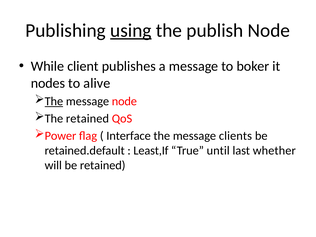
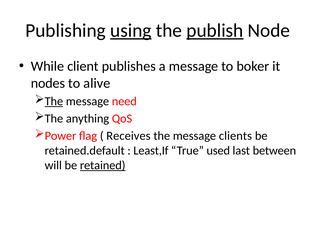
publish underline: none -> present
message node: node -> need
The retained: retained -> anything
Interface: Interface -> Receives
until: until -> used
whether: whether -> between
retained at (103, 165) underline: none -> present
